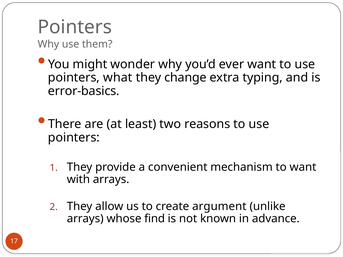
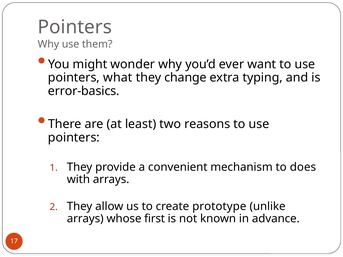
to want: want -> does
argument: argument -> prototype
find: find -> first
